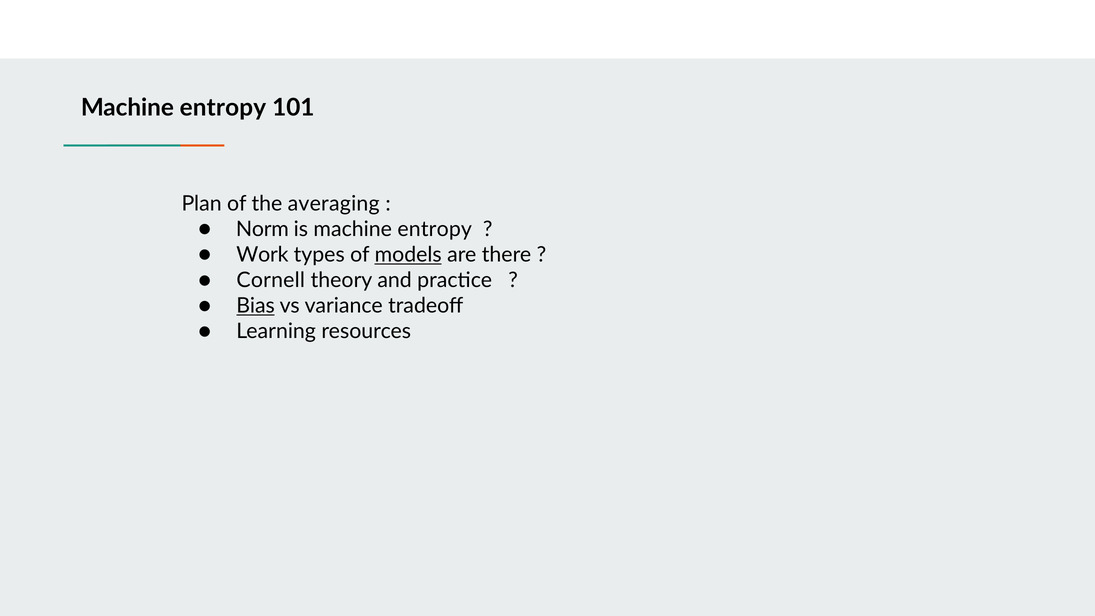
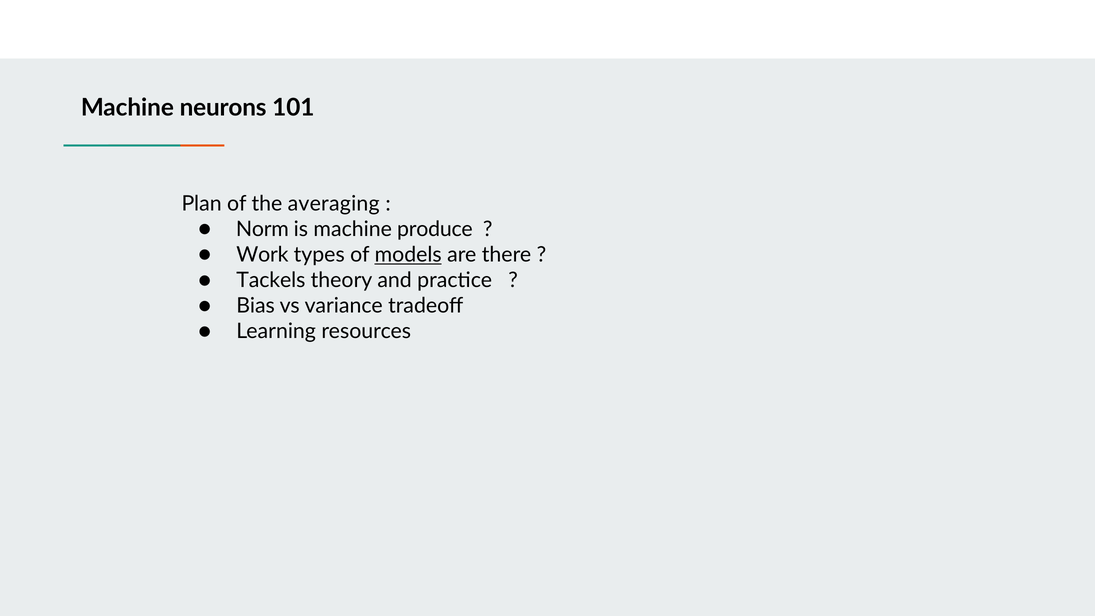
entropy at (223, 108): entropy -> neurons
is machine entropy: entropy -> produce
Cornell: Cornell -> Tackels
Bias underline: present -> none
